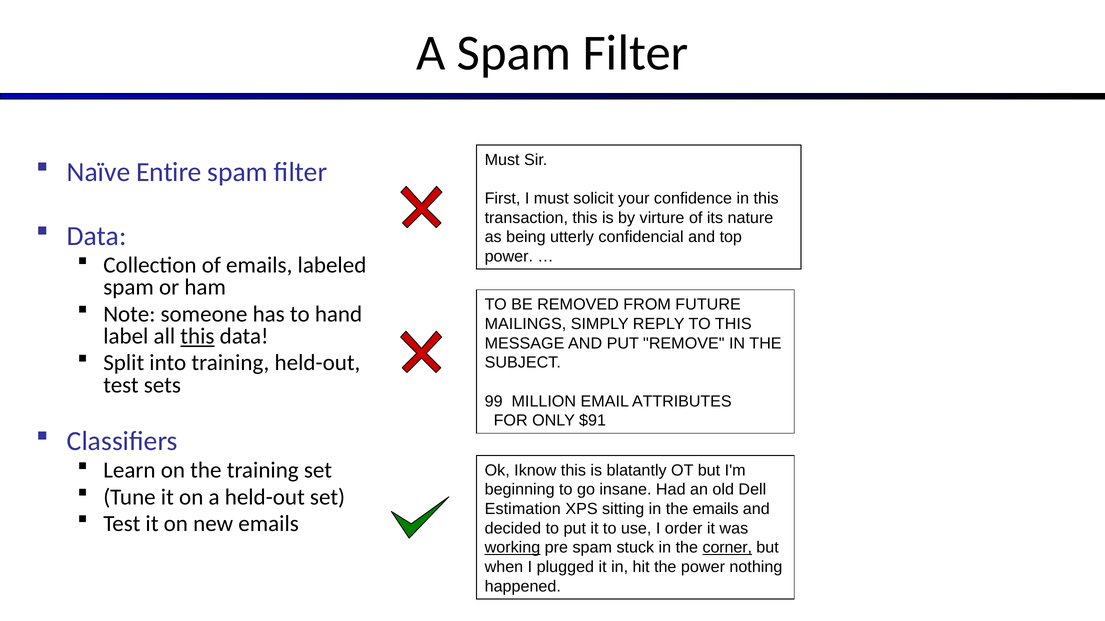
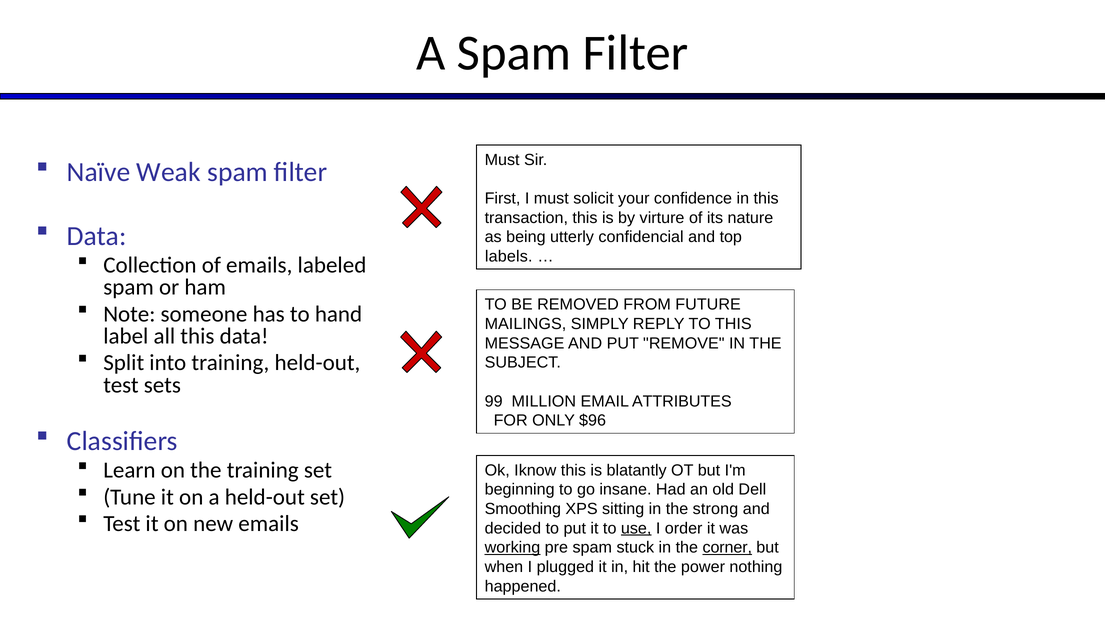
Entire: Entire -> Weak
power at (509, 257): power -> labels
this at (197, 336) underline: present -> none
$91: $91 -> $96
Estimation: Estimation -> Smoothing
the emails: emails -> strong
use underline: none -> present
